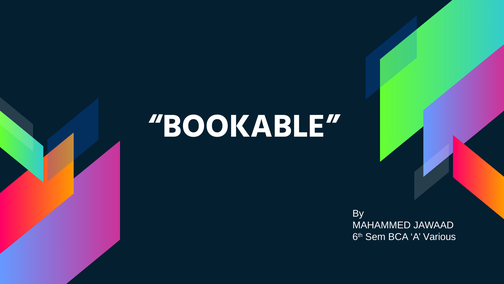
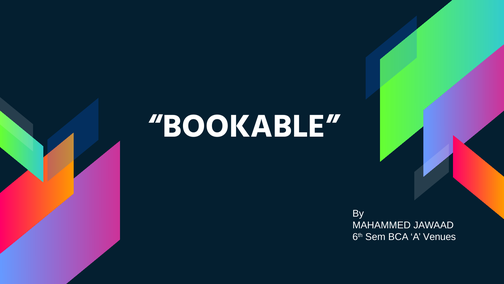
Various: Various -> Venues
